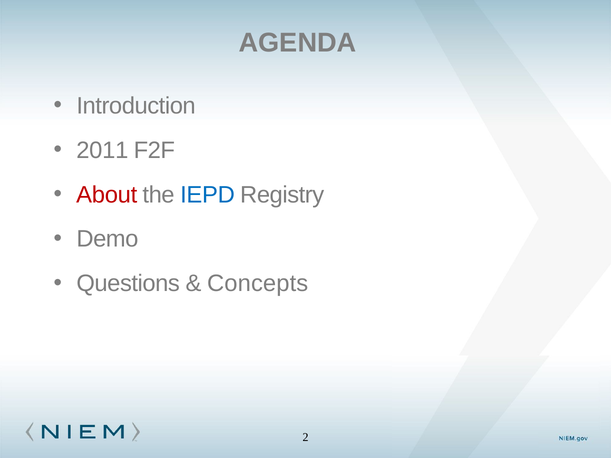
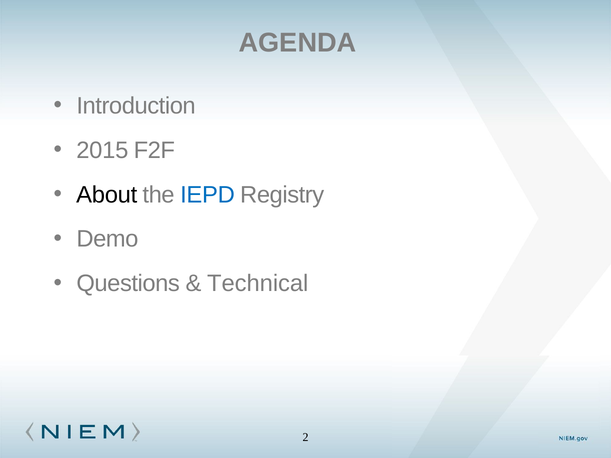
2011: 2011 -> 2015
About colour: red -> black
Concepts: Concepts -> Technical
